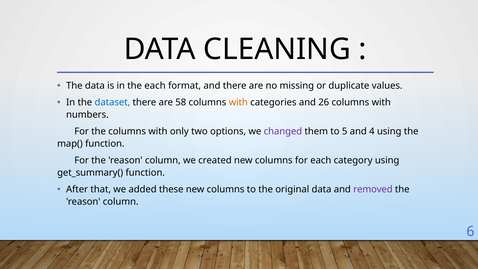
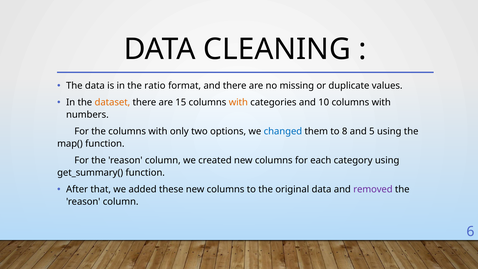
the each: each -> ratio
dataset colour: blue -> orange
58: 58 -> 15
26: 26 -> 10
changed colour: purple -> blue
5: 5 -> 8
4: 4 -> 5
